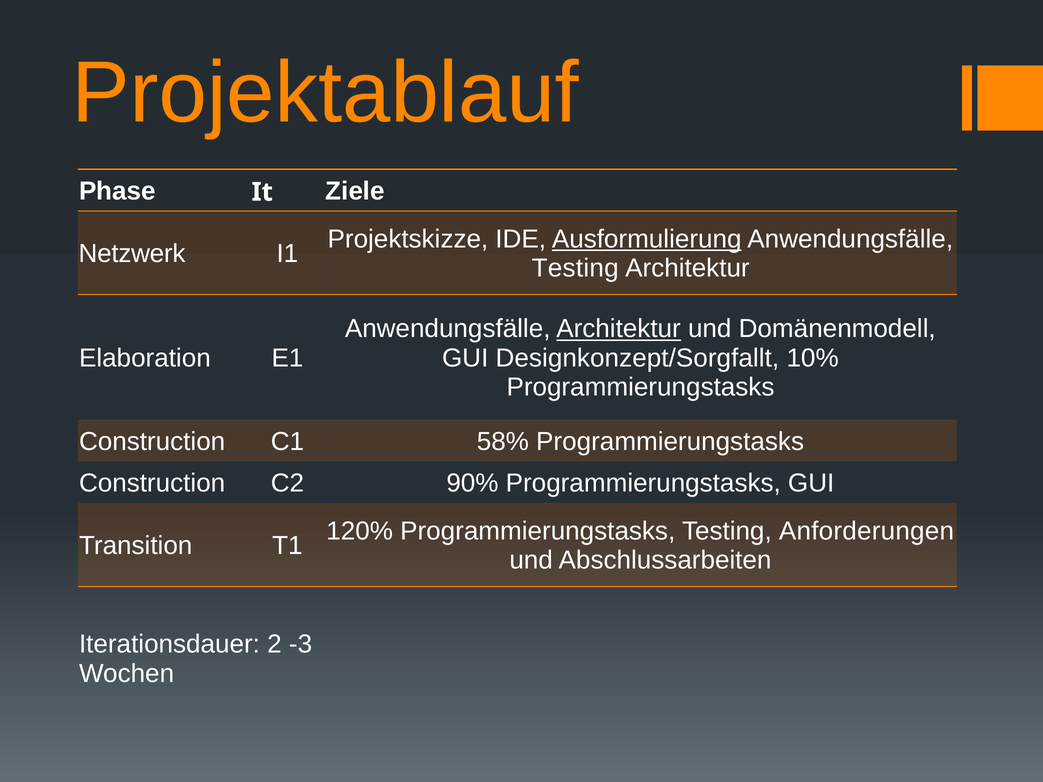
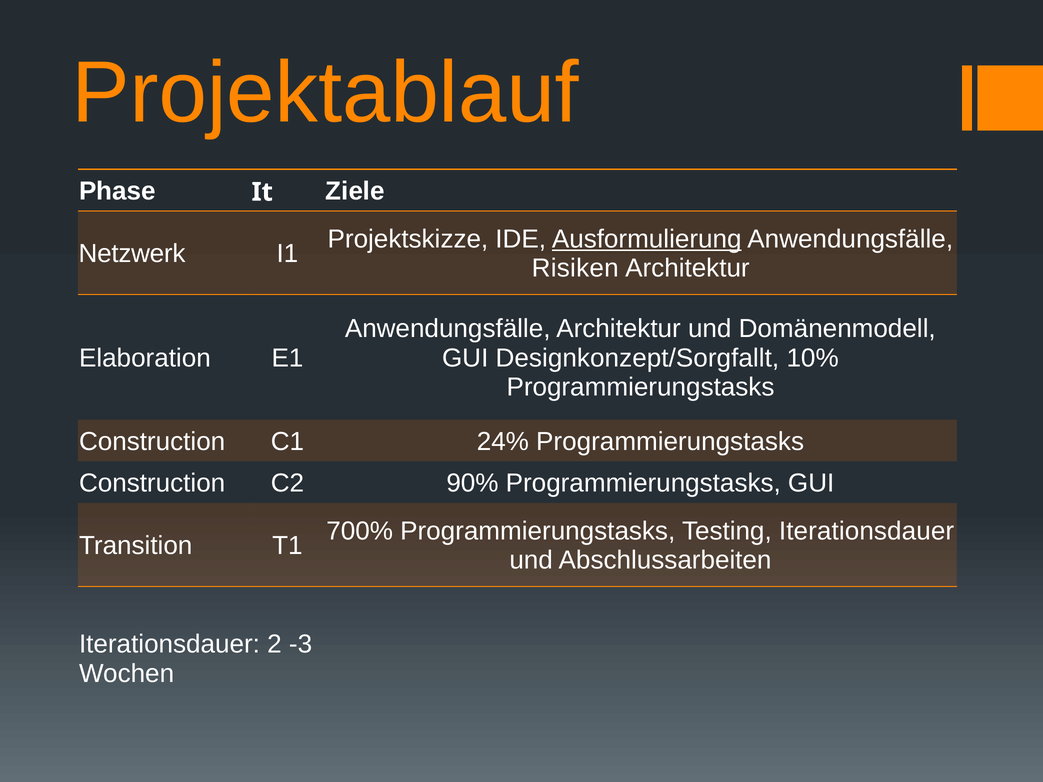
Testing at (575, 268): Testing -> Risiken
Architektur at (619, 329) underline: present -> none
58%: 58% -> 24%
120%: 120% -> 700%
Testing Anforderungen: Anforderungen -> Iterationsdauer
